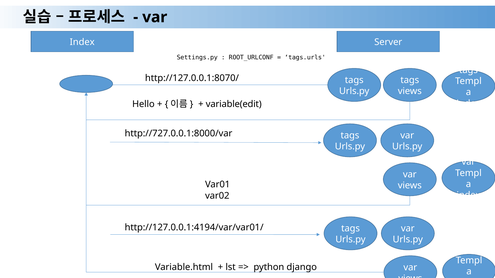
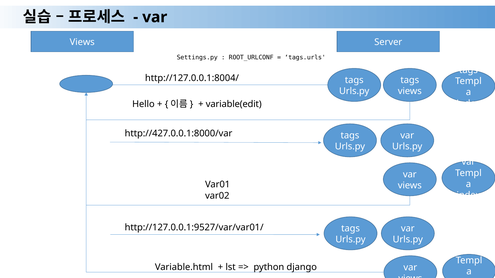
Index at (82, 42): Index -> Views
http://127.0.0.1:8070/: http://127.0.0.1:8070/ -> http://127.0.0.1:8004/
http://727.0.0.1:8000/var: http://727.0.0.1:8000/var -> http://427.0.0.1:8000/var
http://127.0.0.1:4194/var/var01/: http://127.0.0.1:4194/var/var01/ -> http://127.0.0.1:9527/var/var01/
